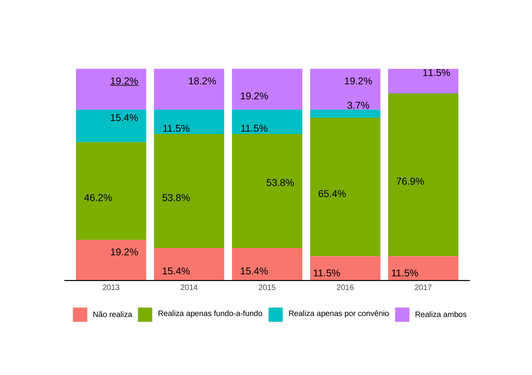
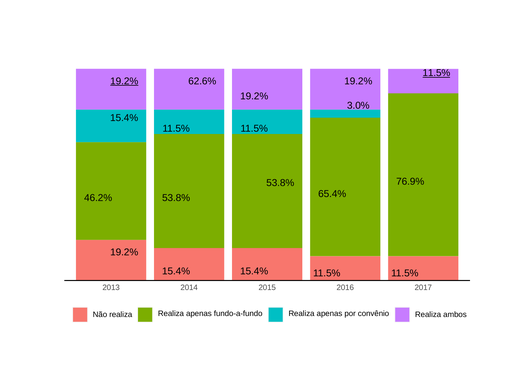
11.5% at (436, 73) underline: none -> present
18.2%: 18.2% -> 62.6%
3.7%: 3.7% -> 3.0%
